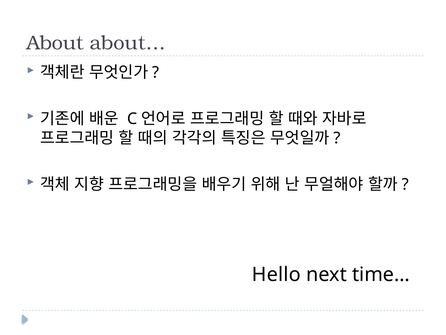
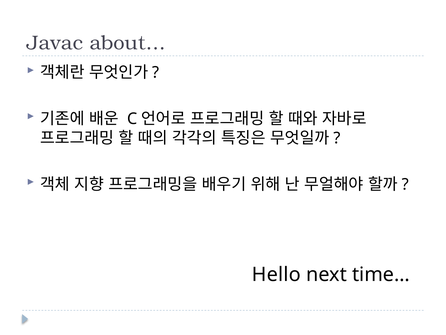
About: About -> Javac
